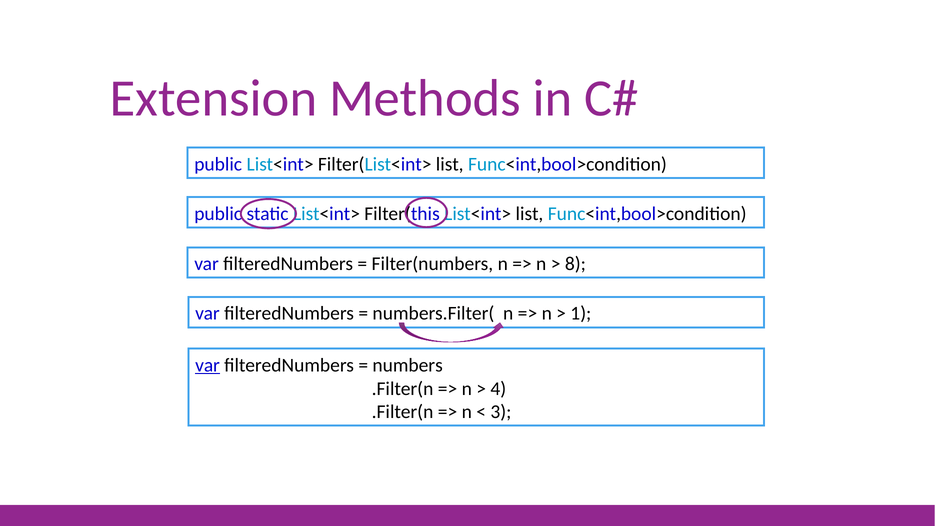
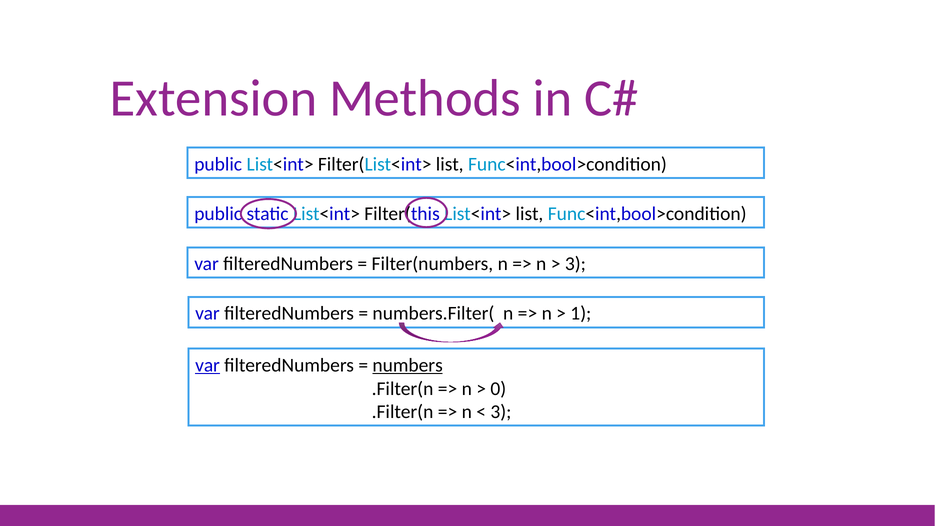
8 at (575, 264): 8 -> 3
numbers underline: none -> present
4: 4 -> 0
